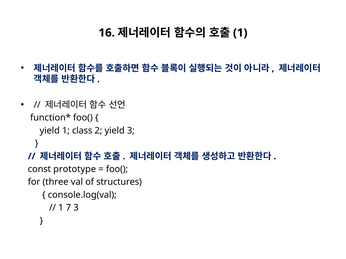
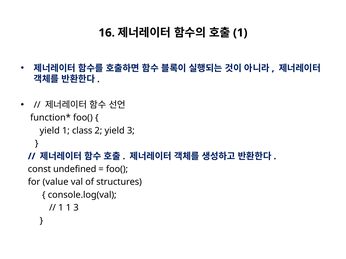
prototype: prototype -> undefined
three: three -> value
1 7: 7 -> 1
